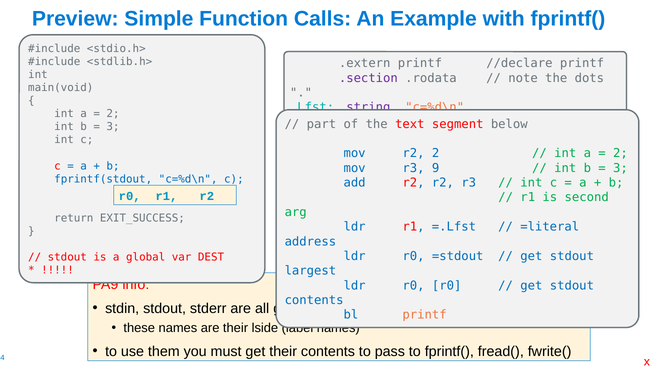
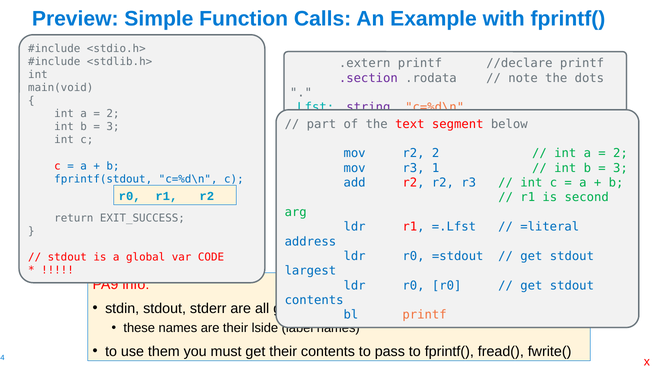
9: 9 -> 1
DEST: DEST -> CODE
